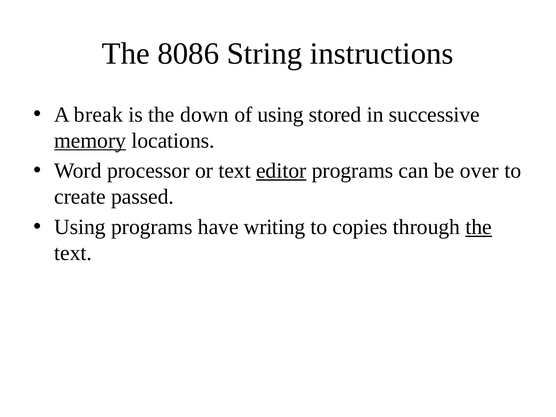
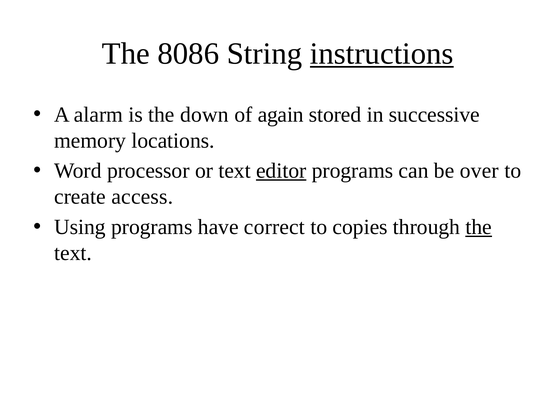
instructions underline: none -> present
break: break -> alarm
of using: using -> again
memory underline: present -> none
passed: passed -> access
writing: writing -> correct
